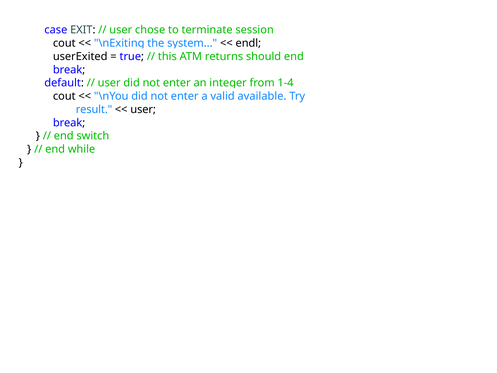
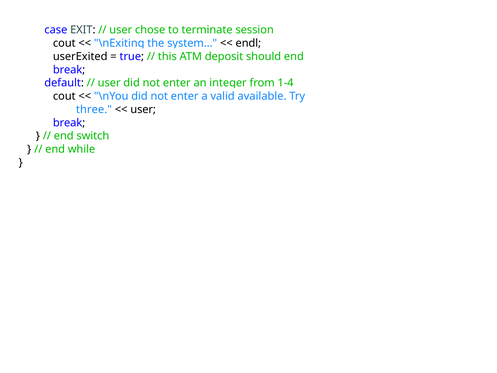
returns: returns -> deposit
result: result -> three
